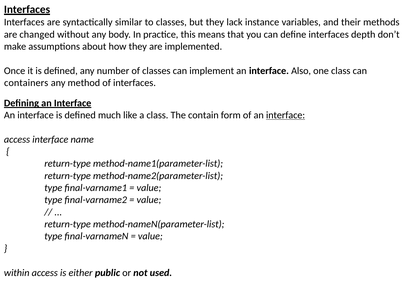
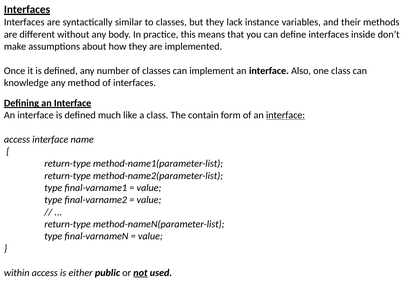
changed: changed -> different
depth: depth -> inside
containers: containers -> knowledge
not underline: none -> present
